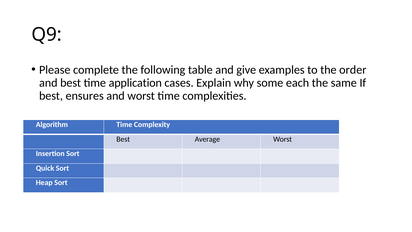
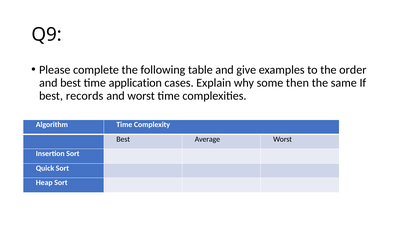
each: each -> then
ensures: ensures -> records
